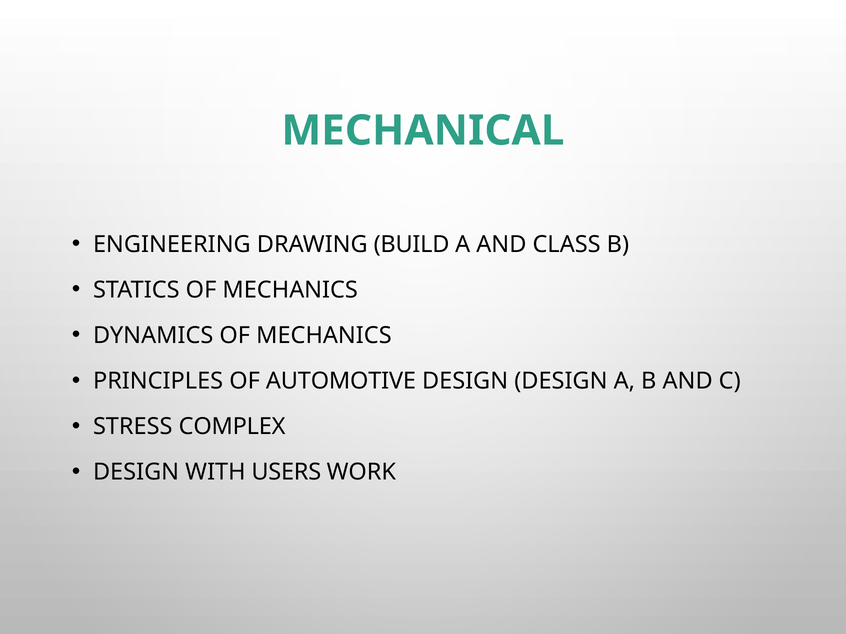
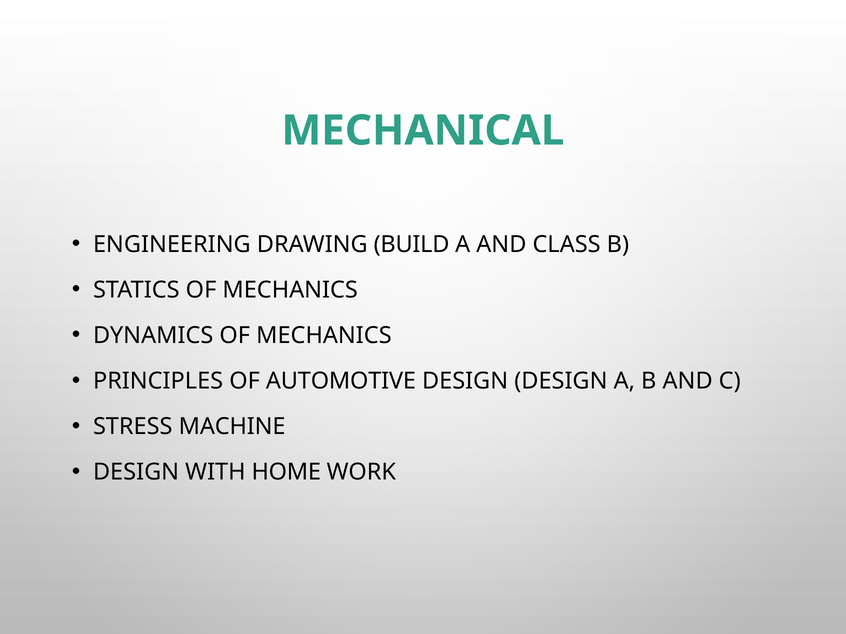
COMPLEX: COMPLEX -> MACHINE
USERS: USERS -> HOME
